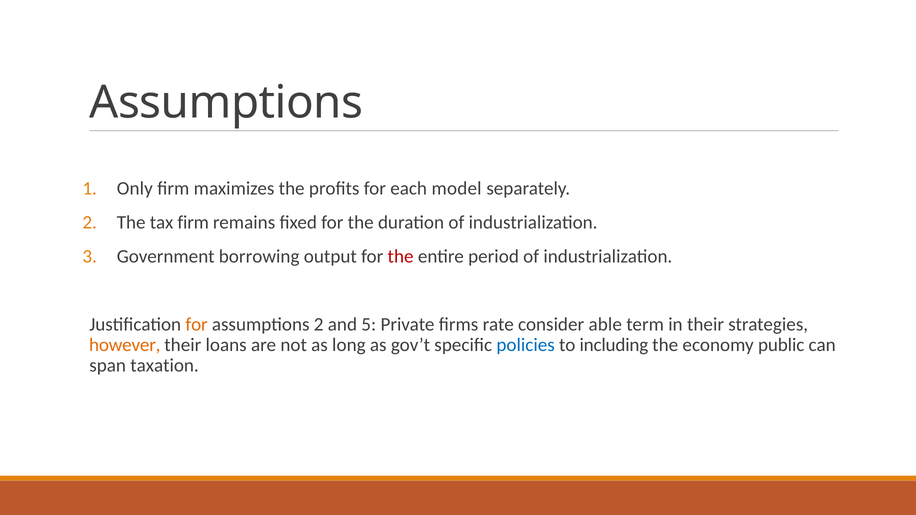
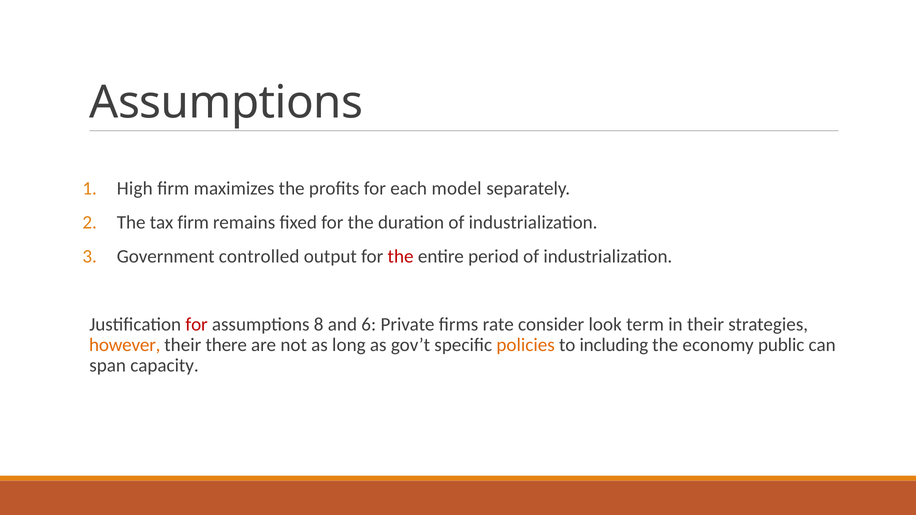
Only: Only -> High
borrowing: borrowing -> controlled
for at (197, 324) colour: orange -> red
assumptions 2: 2 -> 8
5: 5 -> 6
able: able -> look
loans: loans -> there
policies colour: blue -> orange
taxation: taxation -> capacity
